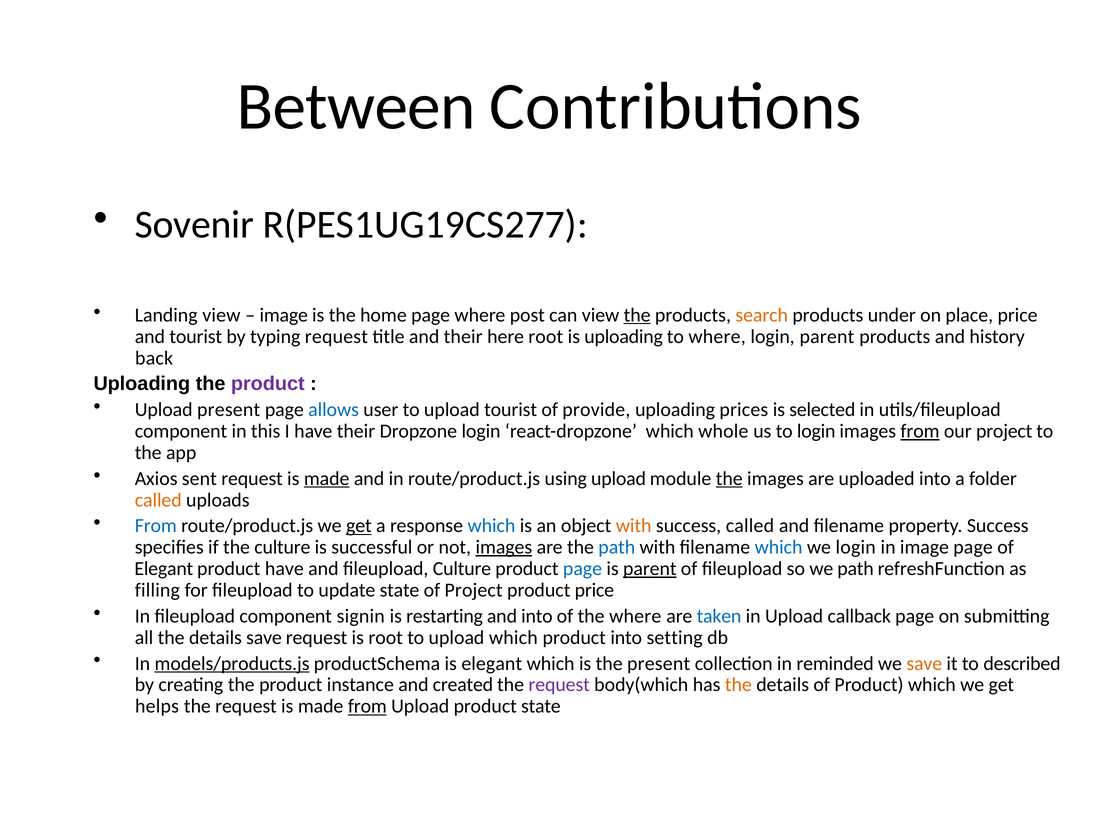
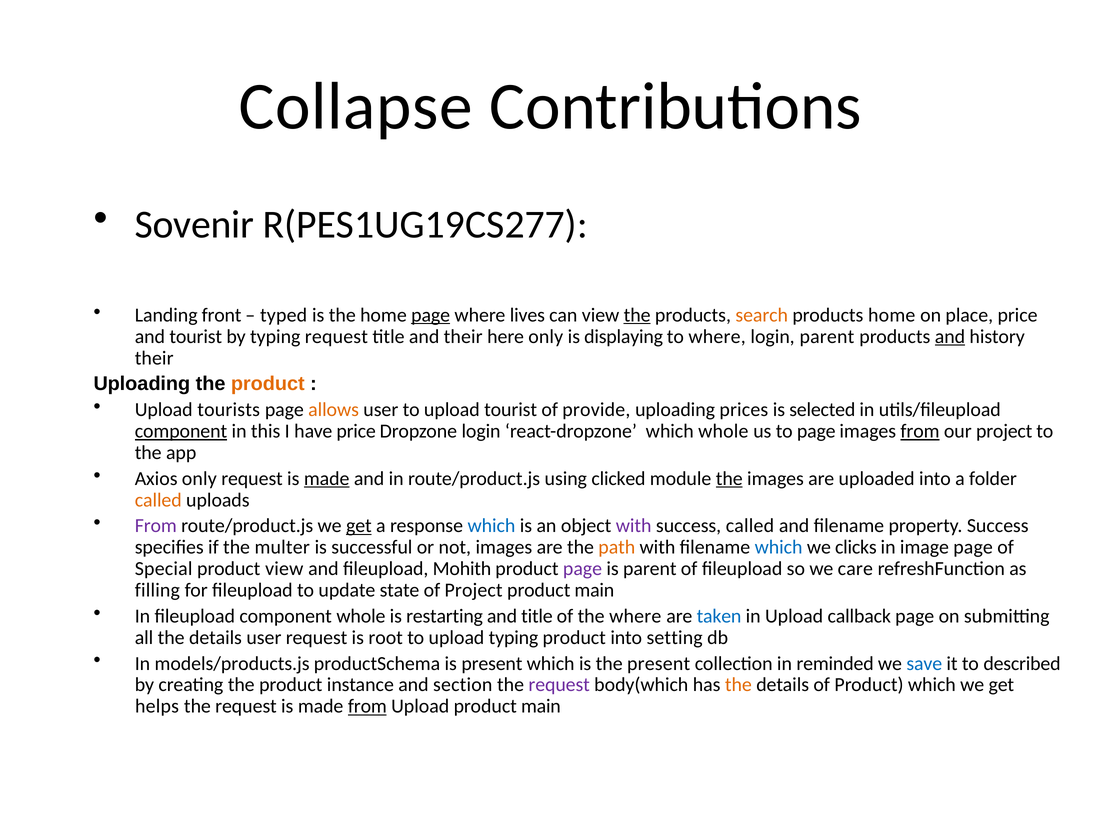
Between: Between -> Collapse
Landing view: view -> front
image at (284, 315): image -> typed
page at (431, 315) underline: none -> present
post: post -> lives
products under: under -> home
here root: root -> only
is uploading: uploading -> displaying
and at (950, 336) underline: none -> present
back at (154, 358): back -> their
product at (268, 384) colour: purple -> orange
Upload present: present -> tourists
allows colour: blue -> orange
component at (181, 431) underline: none -> present
have their: their -> price
to login: login -> page
Axios sent: sent -> only
using upload: upload -> clicked
From at (156, 526) colour: blue -> purple
with at (634, 526) colour: orange -> purple
the culture: culture -> multer
images at (504, 547) underline: present -> none
path at (617, 547) colour: blue -> orange
we login: login -> clicks
Elegant at (164, 569): Elegant -> Special
product have: have -> view
fileupload Culture: Culture -> Mohith
page at (583, 569) colour: blue -> purple
parent at (650, 569) underline: present -> none
we path: path -> care
price at (594, 590): price -> main
component signin: signin -> whole
and into: into -> title
details save: save -> user
upload which: which -> typing
models/products.js underline: present -> none
is elegant: elegant -> present
save at (924, 663) colour: orange -> blue
created: created -> section
Upload product state: state -> main
